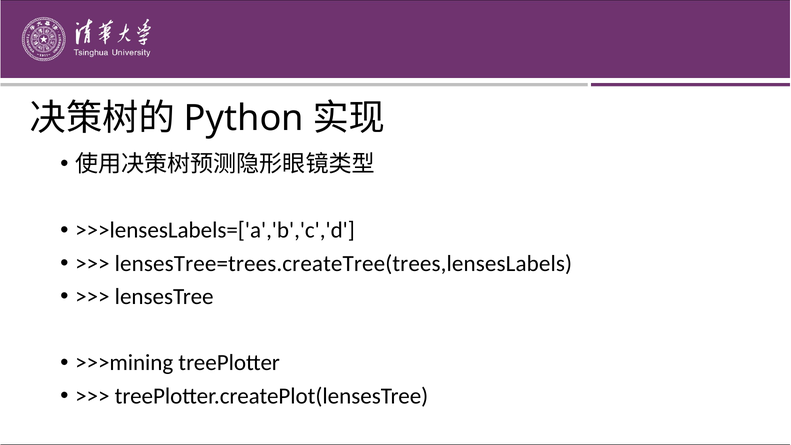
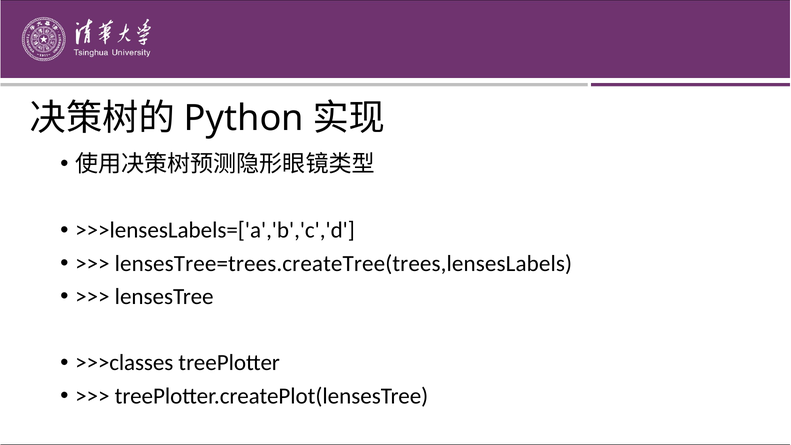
>>>mining: >>>mining -> >>>classes
